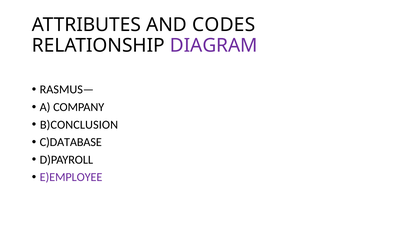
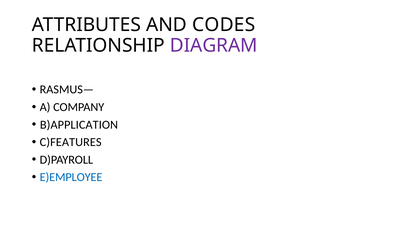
B)CONCLUSION: B)CONCLUSION -> B)APPLICATION
C)DATABASE: C)DATABASE -> C)FEATURES
E)EMPLOYEE colour: purple -> blue
